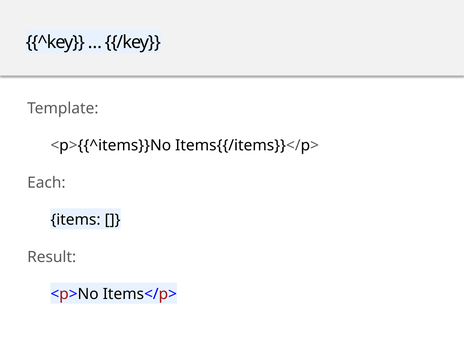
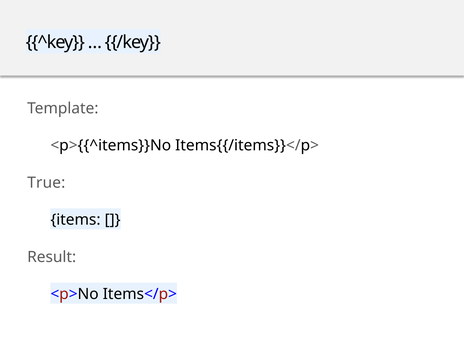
Each: Each -> True
